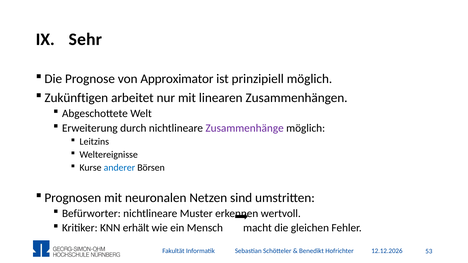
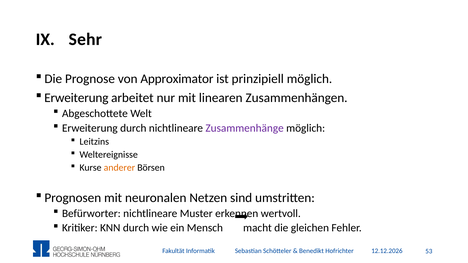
Zukünftigen at (76, 98): Zukünftigen -> Erweiterung
anderer colour: blue -> orange
KNN erhält: erhält -> durch
